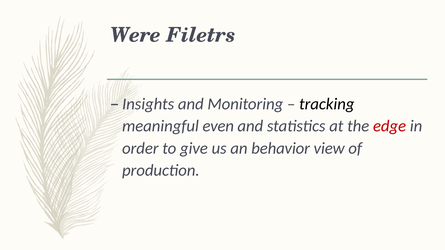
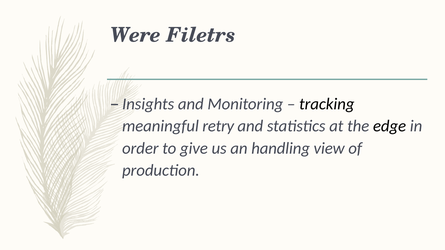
even: even -> retry
edge colour: red -> black
behavior: behavior -> handling
